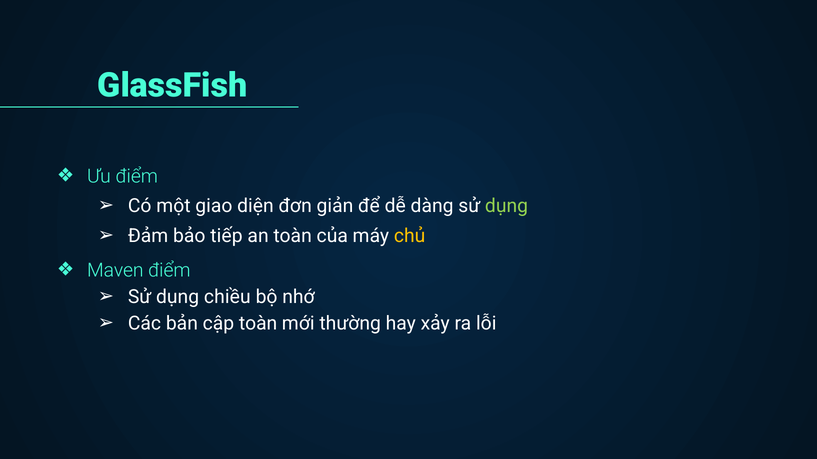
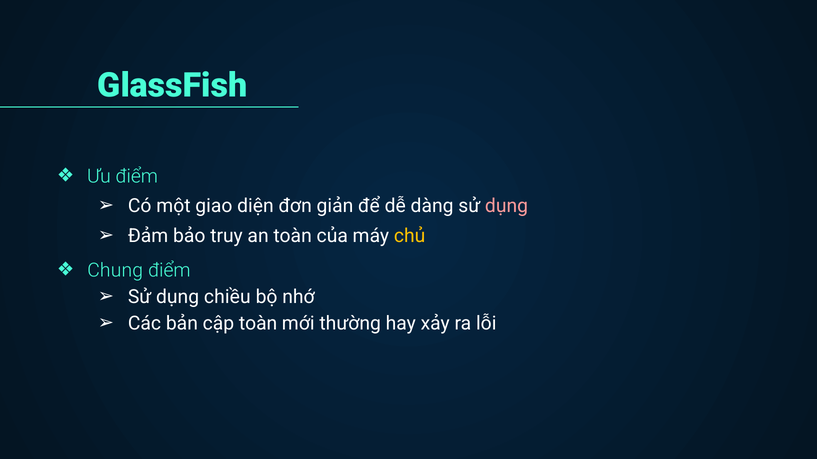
dụng at (507, 206) colour: light green -> pink
tiếp: tiếp -> truy
Maven: Maven -> Chung
